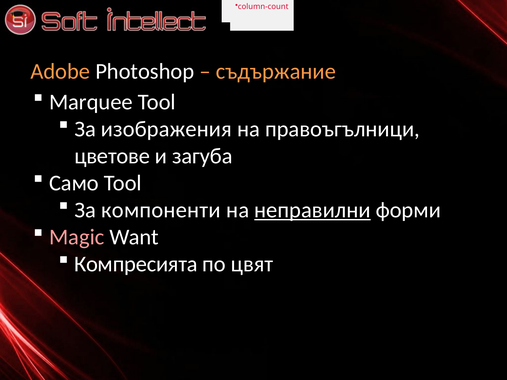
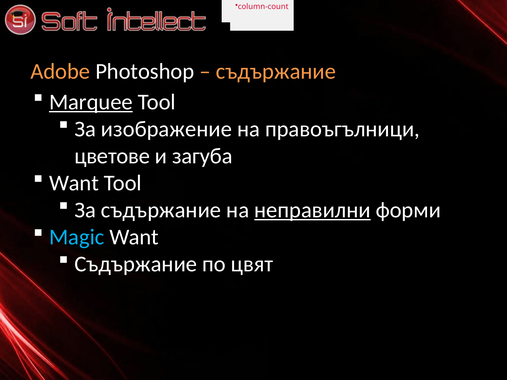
Marquee underline: none -> present
изображения: изображения -> изображение
Само at (74, 183): Само -> Want
За компоненти: компоненти -> съдържание
Magic colour: pink -> light blue
Компресията at (136, 264): Компресията -> Съдържание
